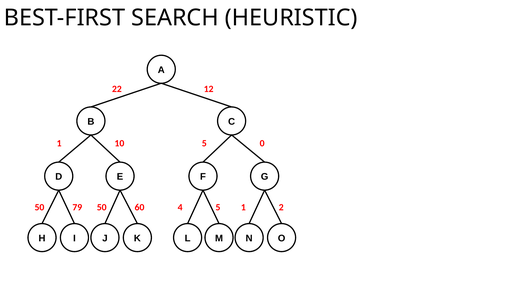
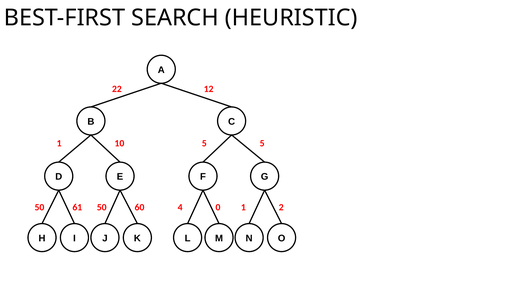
5 0: 0 -> 5
79: 79 -> 61
4 5: 5 -> 0
